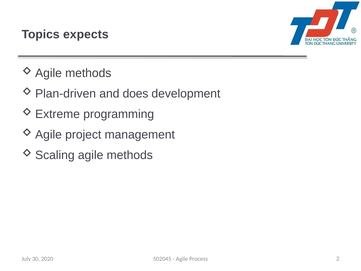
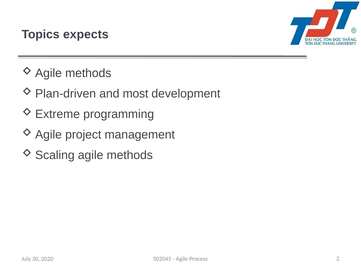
does: does -> most
